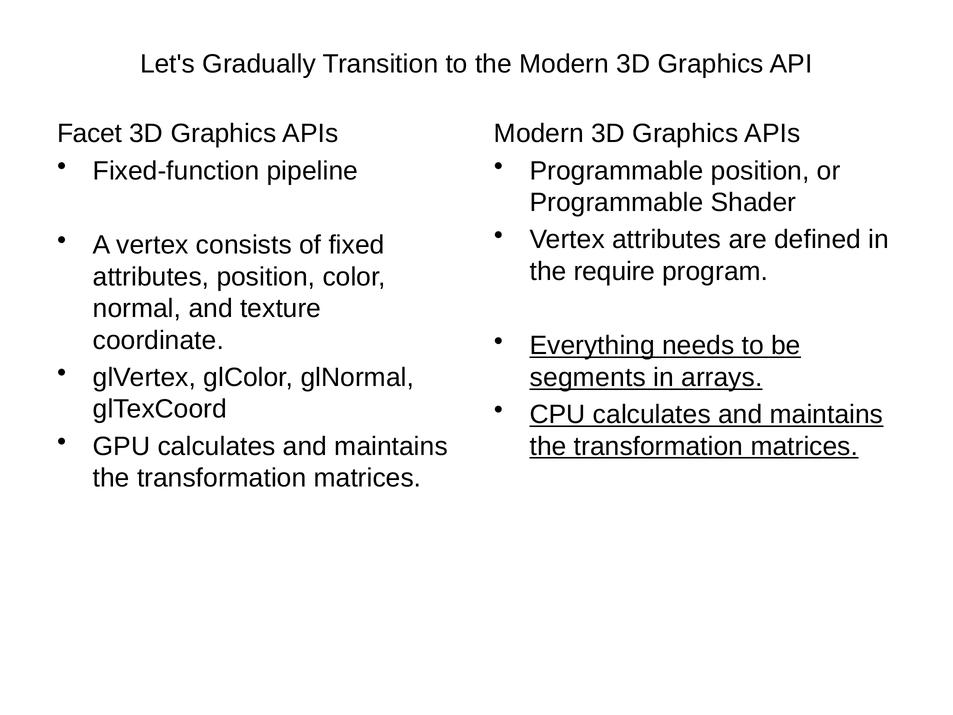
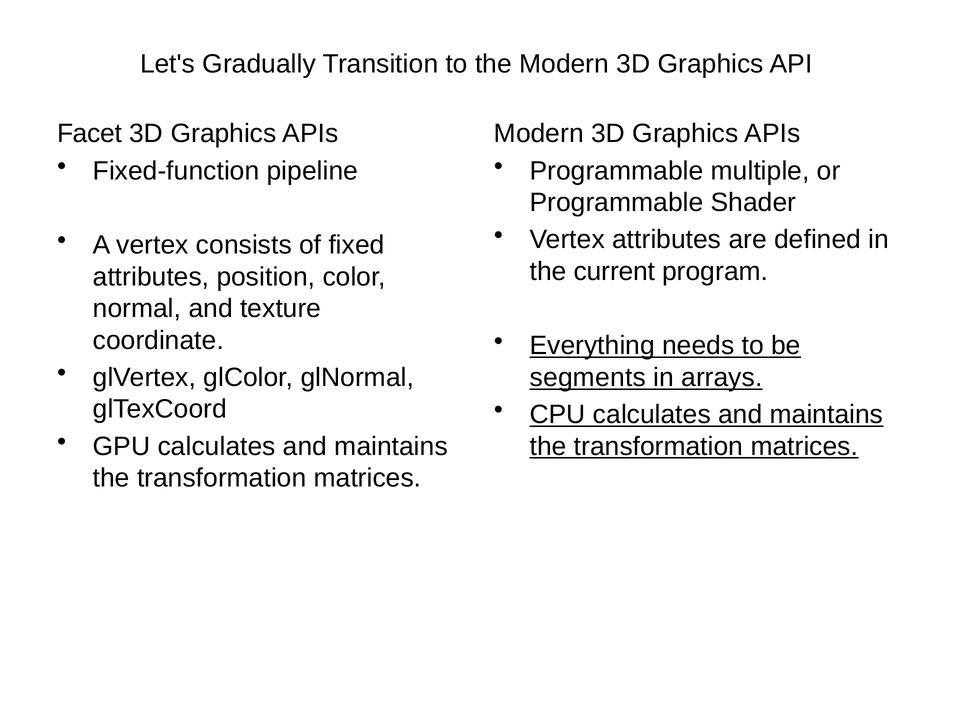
Programmable position: position -> multiple
require: require -> current
